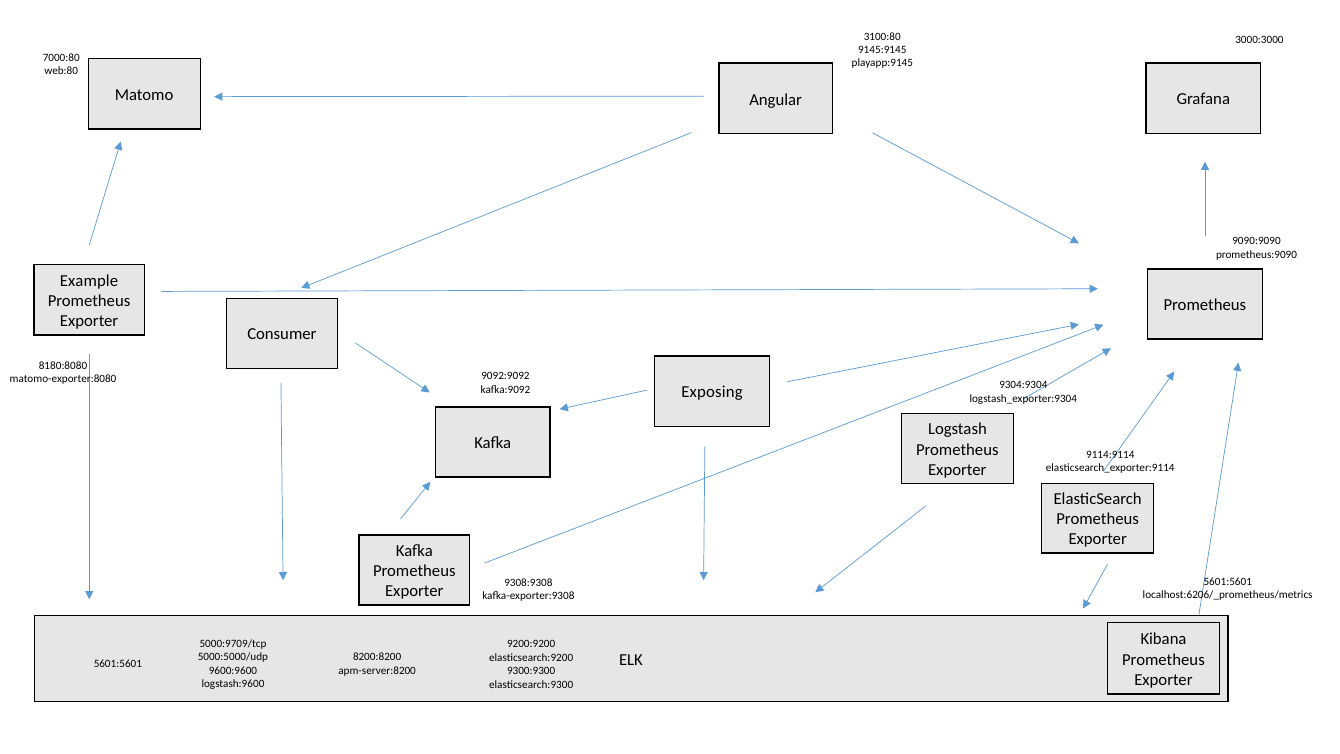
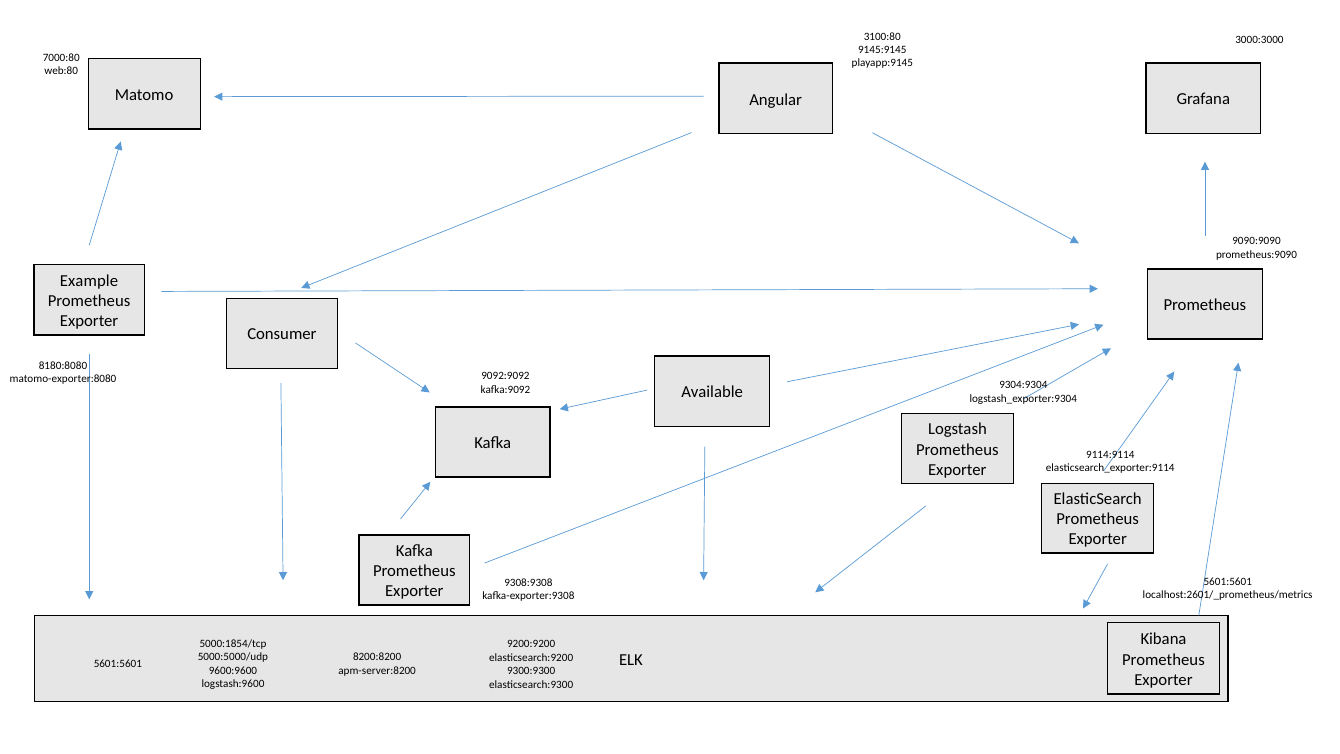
Exposing: Exposing -> Available
localhost:6206/_prometheus/metrics: localhost:6206/_prometheus/metrics -> localhost:2601/_prometheus/metrics
5000:9709/tcp: 5000:9709/tcp -> 5000:1854/tcp
